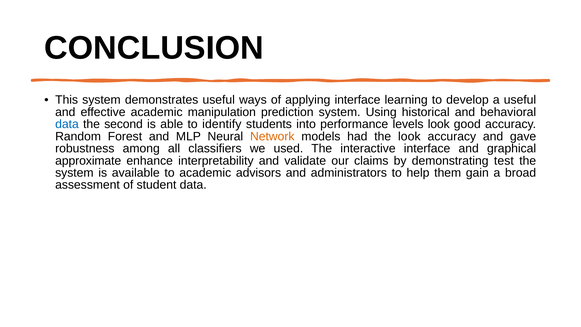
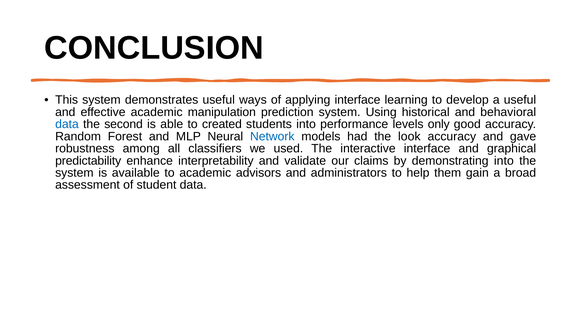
identify: identify -> created
levels look: look -> only
Network colour: orange -> blue
approximate: approximate -> predictability
demonstrating test: test -> into
